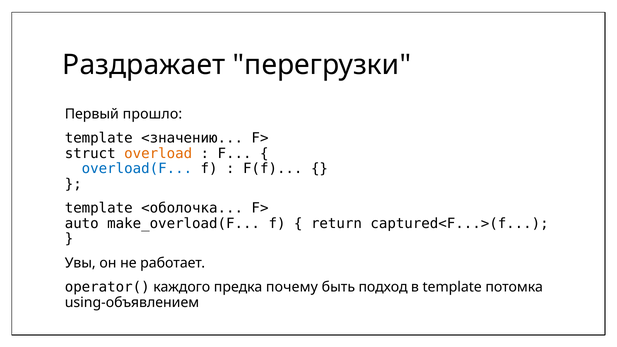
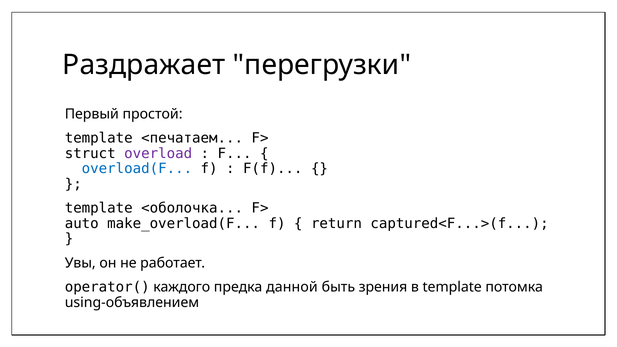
прошло: прошло -> простой
<значению: <значению -> <печатаем
overload colour: orange -> purple
почему: почему -> данной
подход: подход -> зрения
